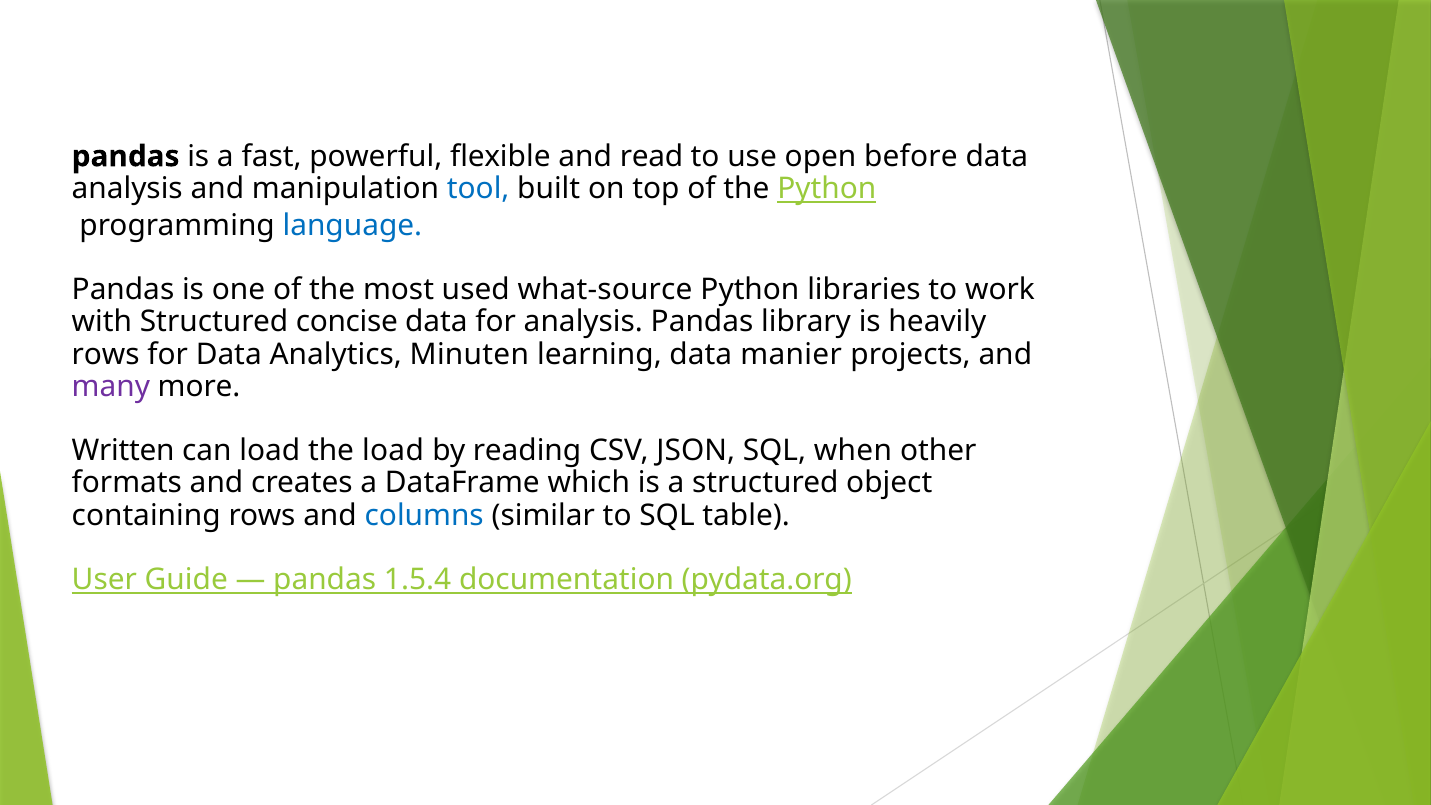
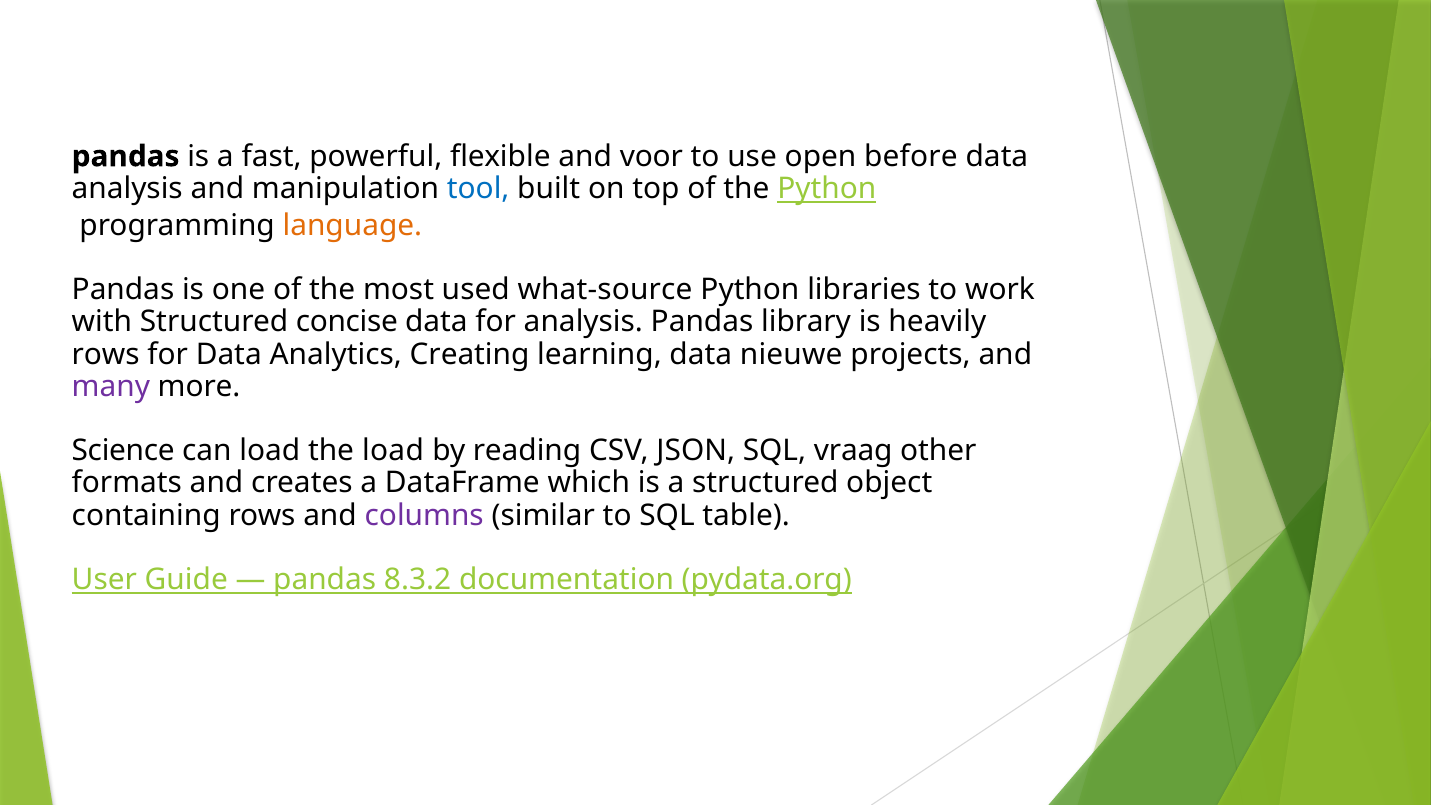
read: read -> voor
language colour: blue -> orange
Minuten: Minuten -> Creating
manier: manier -> nieuwe
Written: Written -> Science
when: when -> vraag
columns colour: blue -> purple
1.5.4: 1.5.4 -> 8.3.2
